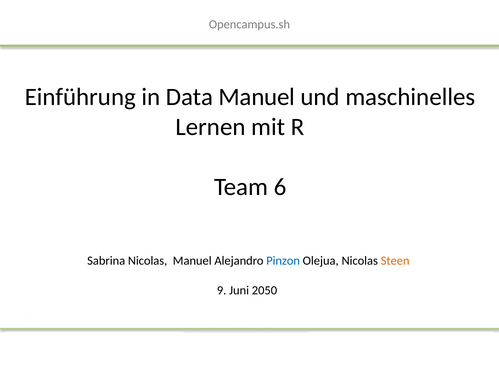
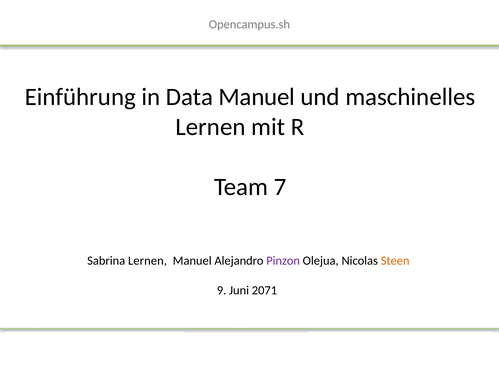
6: 6 -> 7
Sabrina Nicolas: Nicolas -> Lernen
Pinzon colour: blue -> purple
2050: 2050 -> 2071
